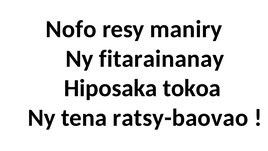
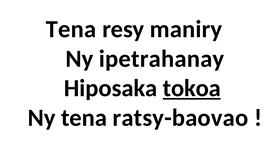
Nofo at (71, 29): Nofo -> Tena
fitarainanay: fitarainanay -> ipetrahanay
tokoa underline: none -> present
